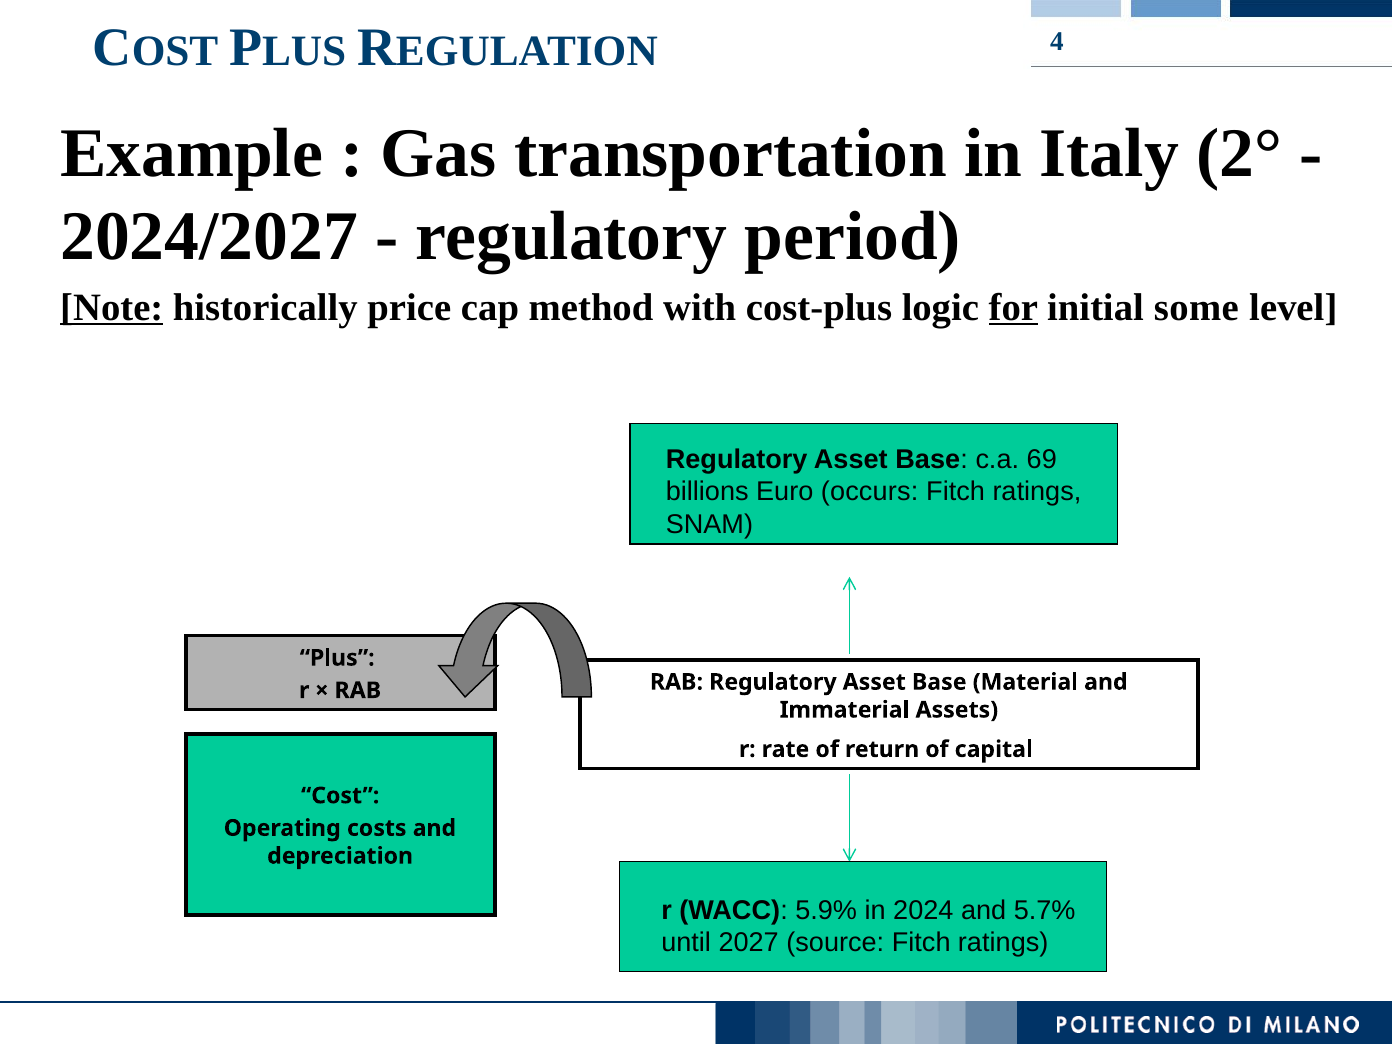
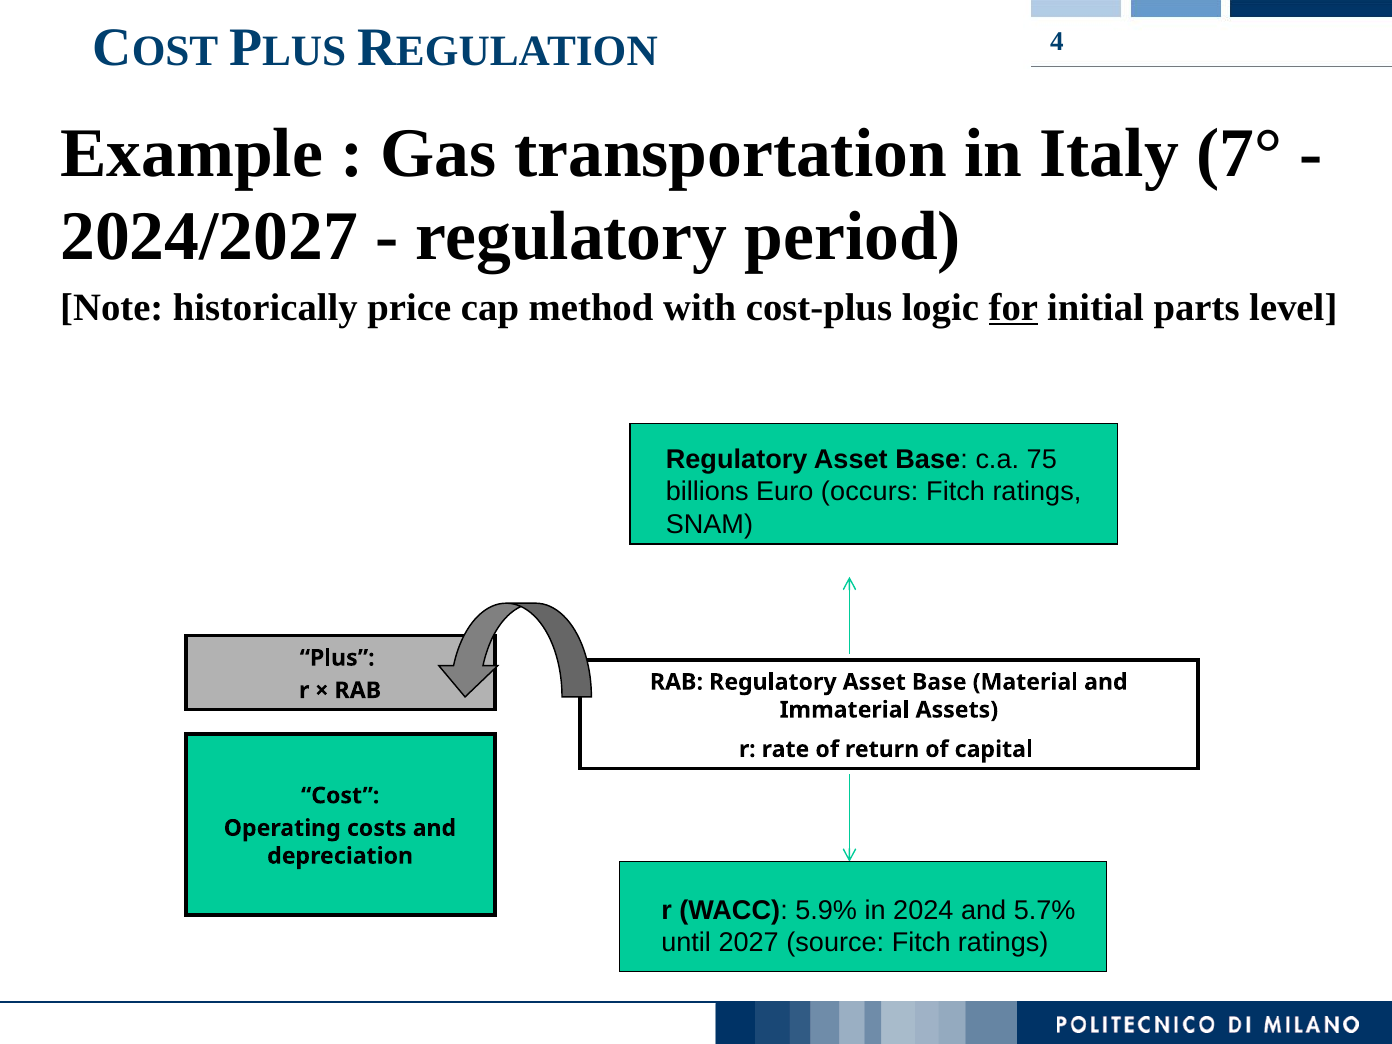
2°: 2° -> 7°
Note underline: present -> none
some: some -> parts
69: 69 -> 75
